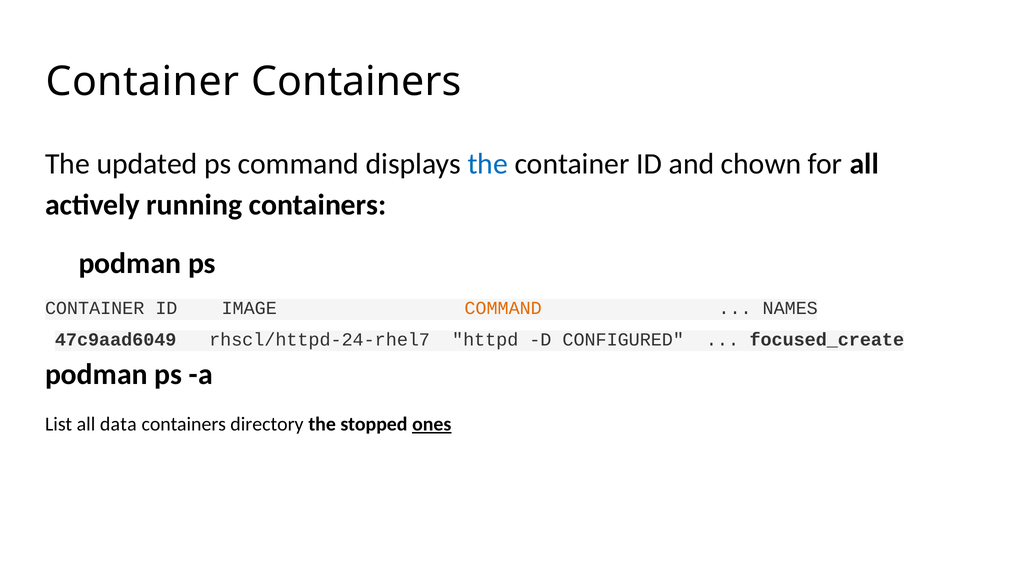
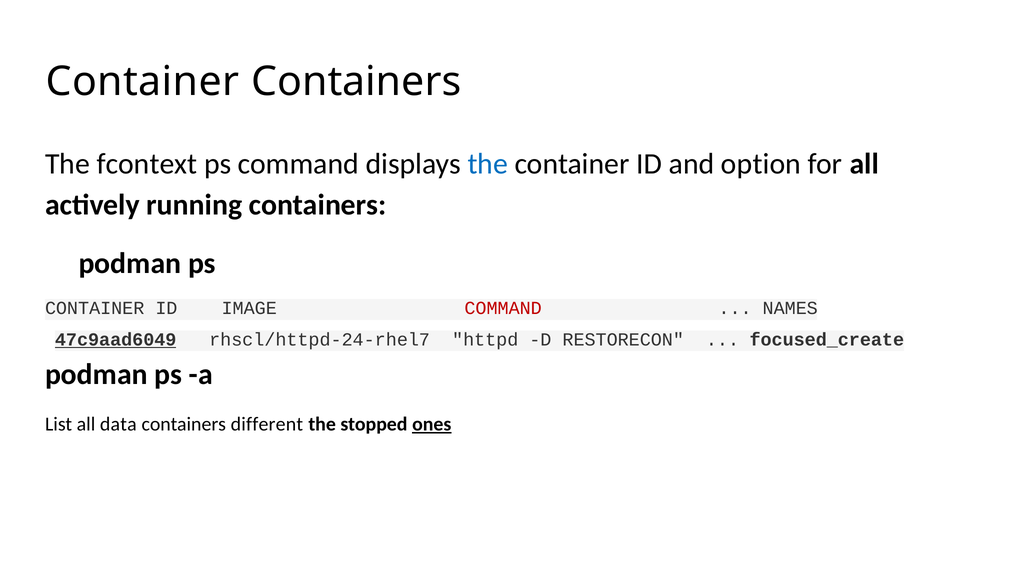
updated: updated -> fcontext
chown: chown -> option
COMMAND at (503, 308) colour: orange -> red
47c9aad6049 underline: none -> present
CONFIGURED: CONFIGURED -> RESTORECON
directory: directory -> different
